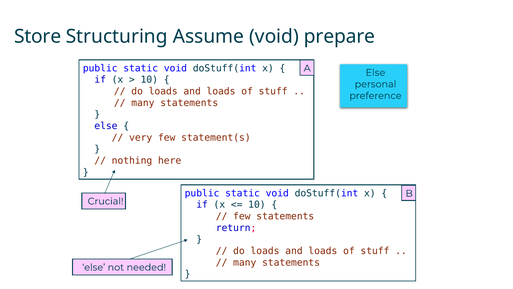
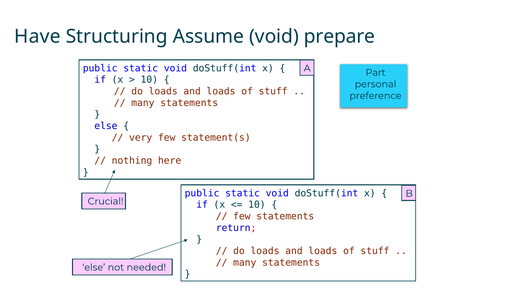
Store: Store -> Have
Else at (375, 73): Else -> Part
